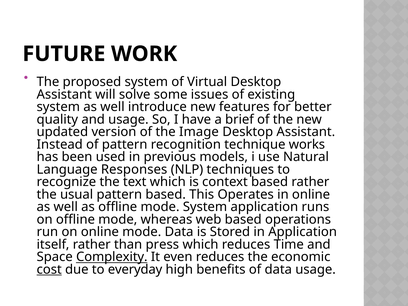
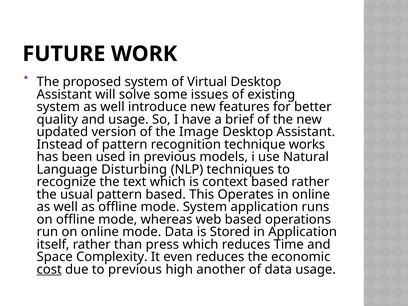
Responses: Responses -> Disturbing
Complexity underline: present -> none
to everyday: everyday -> previous
benefits: benefits -> another
